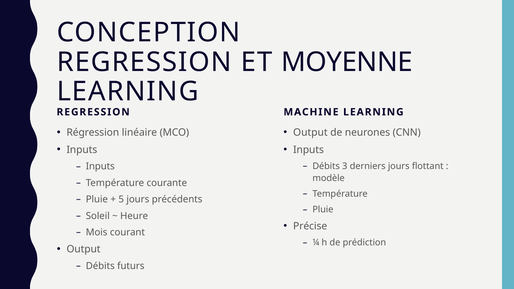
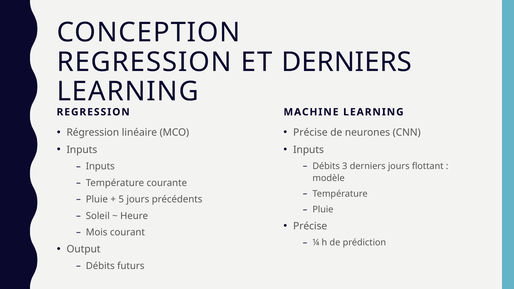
ET MOYENNE: MOYENNE -> DERNIERS
Output at (310, 133): Output -> Précise
